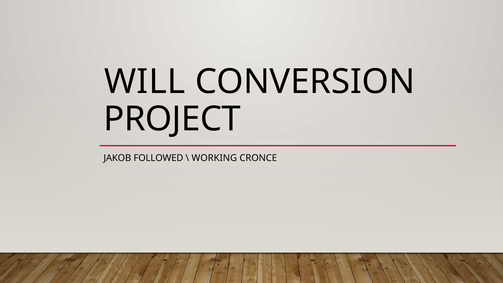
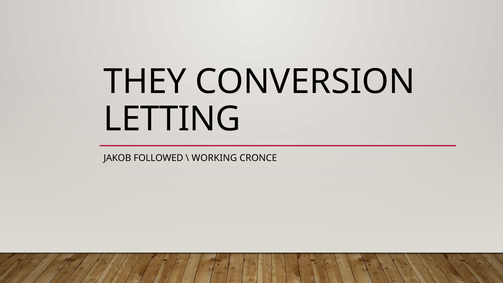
WILL: WILL -> THEY
PROJECT: PROJECT -> LETTING
